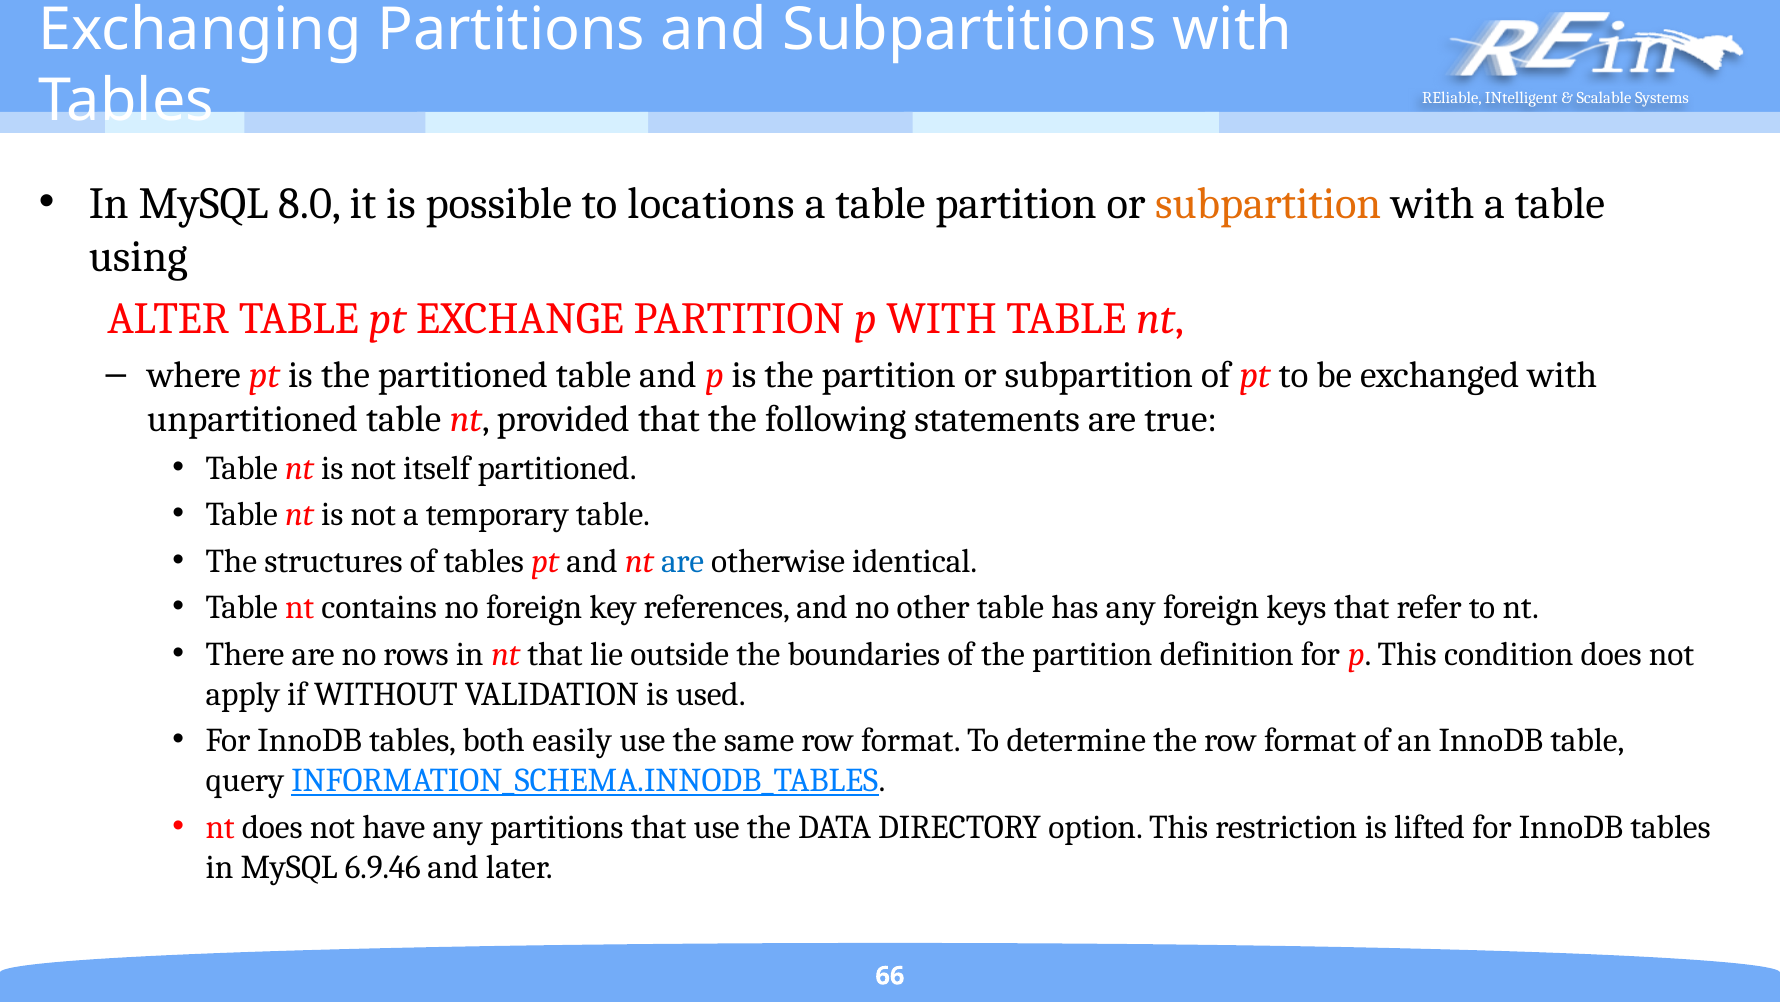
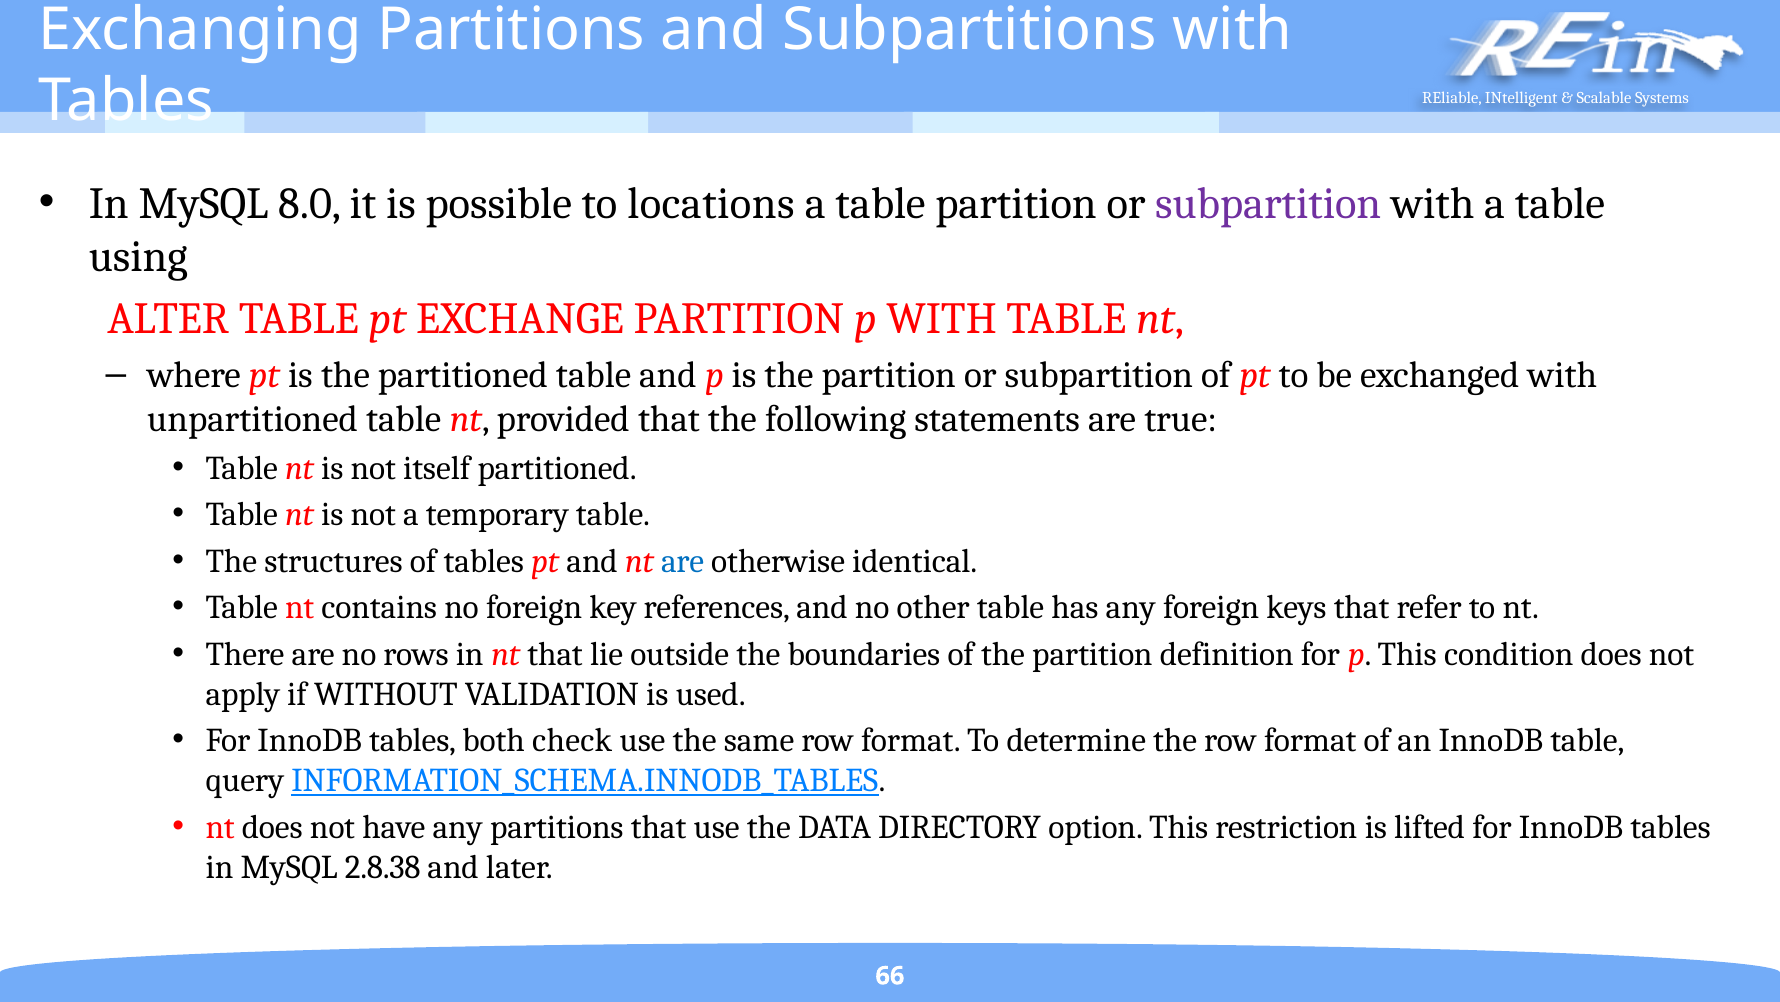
subpartition at (1268, 203) colour: orange -> purple
easily: easily -> check
6.9.46: 6.9.46 -> 2.8.38
